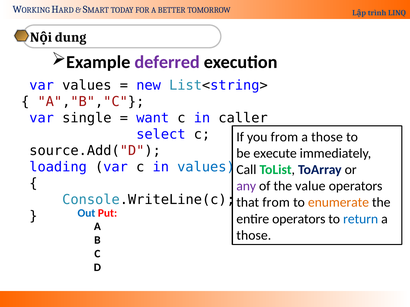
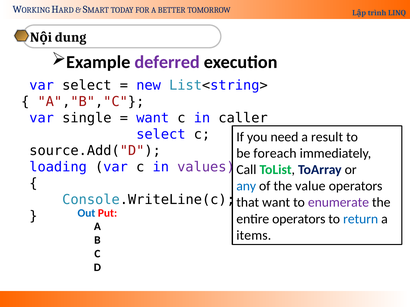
var values: values -> select
you from: from -> need
those at (327, 137): those -> result
execute: execute -> foreach
values at (206, 167) colour: blue -> purple
any colour: purple -> blue
that from: from -> want
enumerate colour: orange -> purple
those at (254, 236): those -> items
